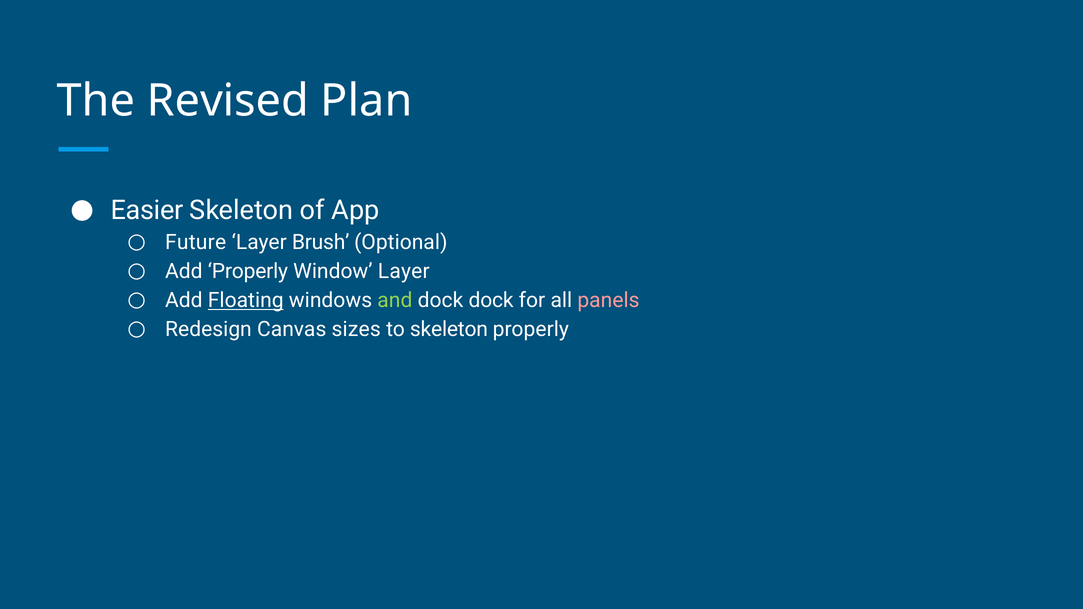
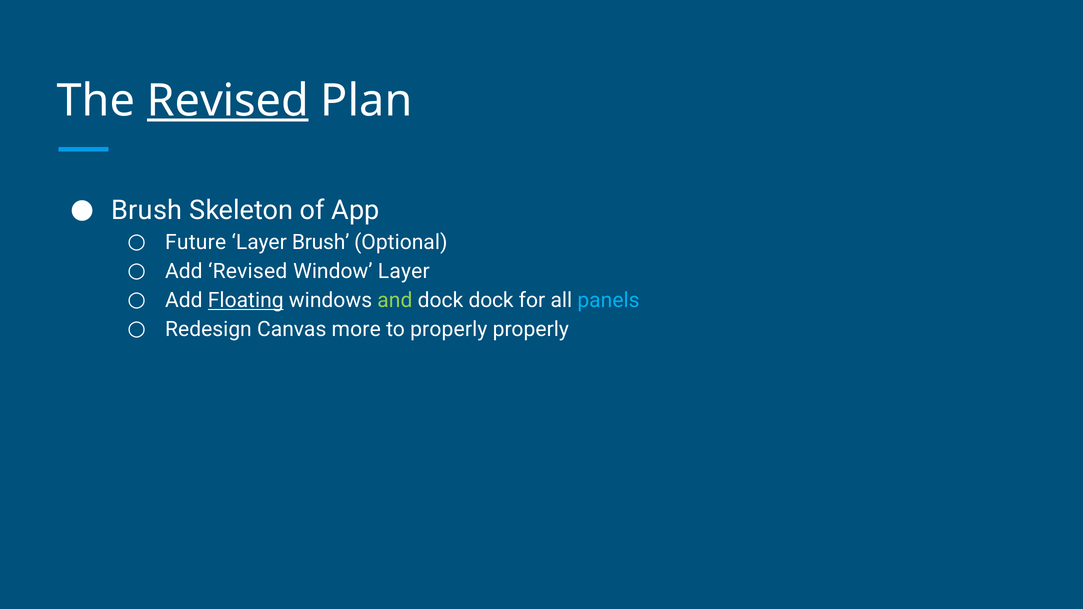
Revised at (228, 101) underline: none -> present
Easier at (147, 210): Easier -> Brush
Add Properly: Properly -> Revised
panels colour: pink -> light blue
sizes: sizes -> more
to skeleton: skeleton -> properly
